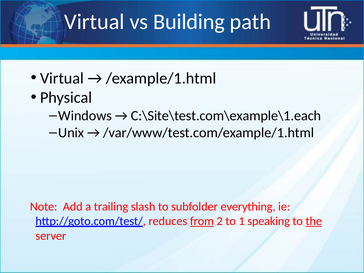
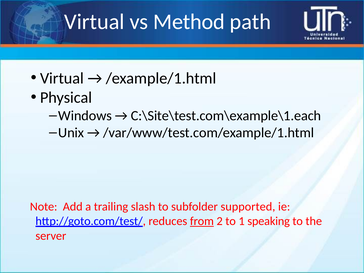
Building: Building -> Method
everything: everything -> supported
the underline: present -> none
